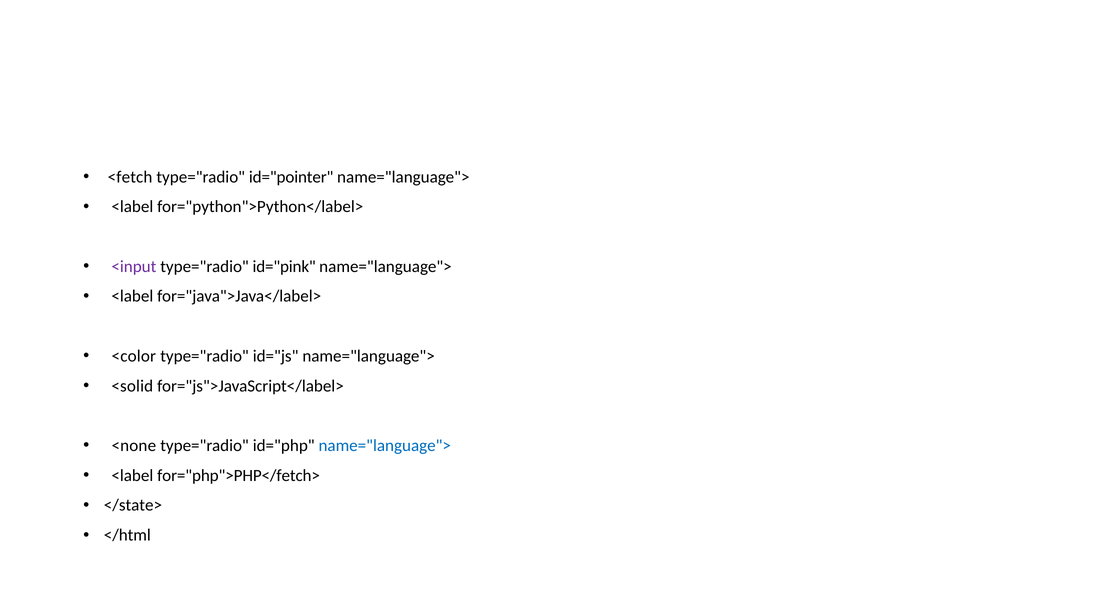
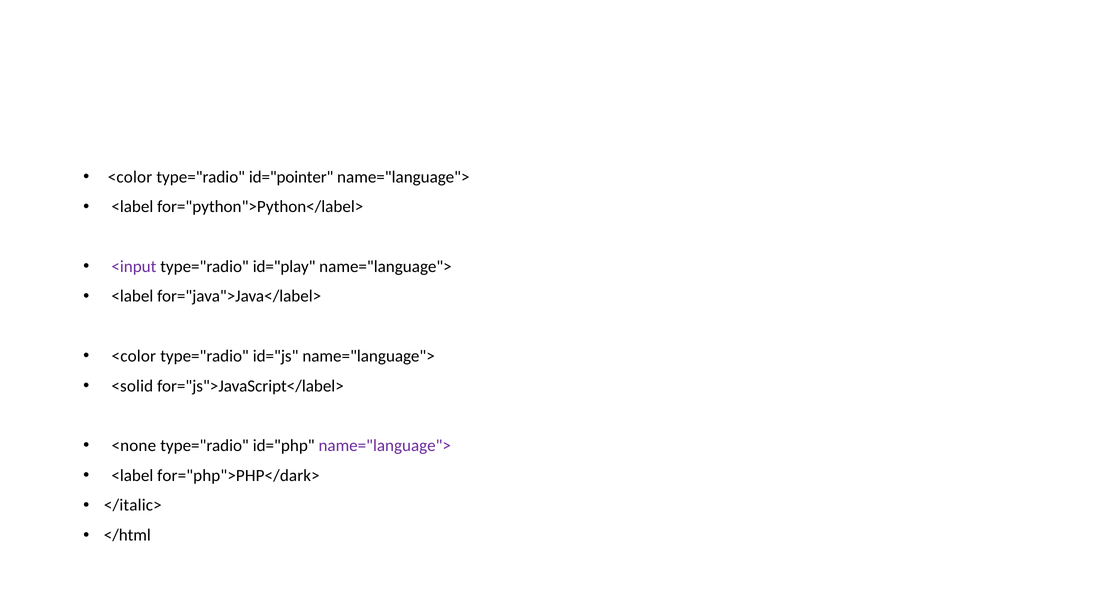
<fetch at (130, 177): <fetch -> <color
id="pink: id="pink -> id="play
name="language"> at (385, 445) colour: blue -> purple
for="php">PHP</fetch>: for="php">PHP</fetch> -> for="php">PHP</dark>
</state>: </state> -> </italic>
